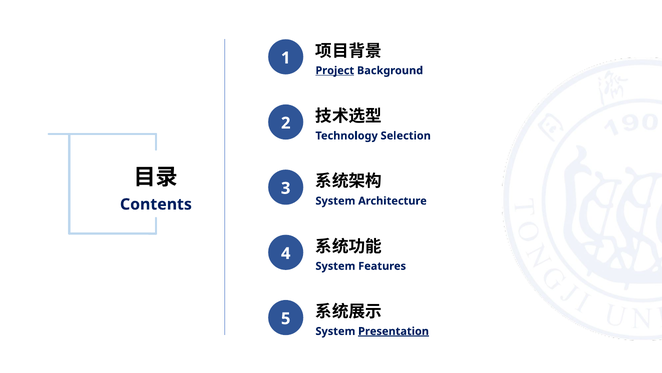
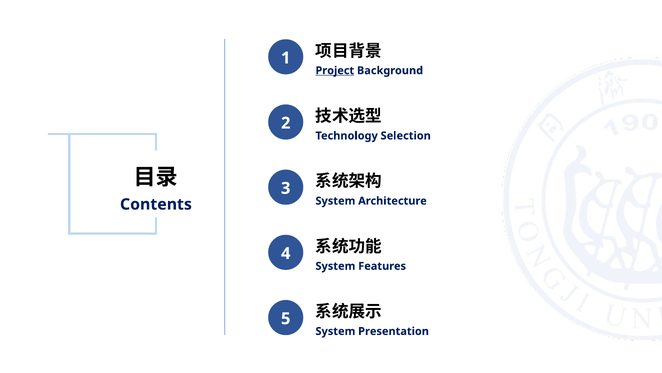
Presentation underline: present -> none
